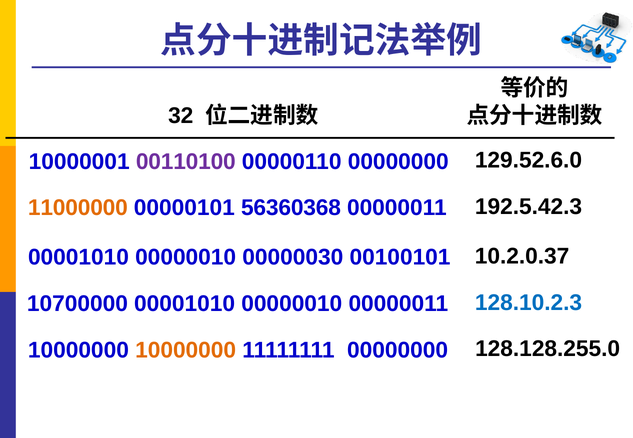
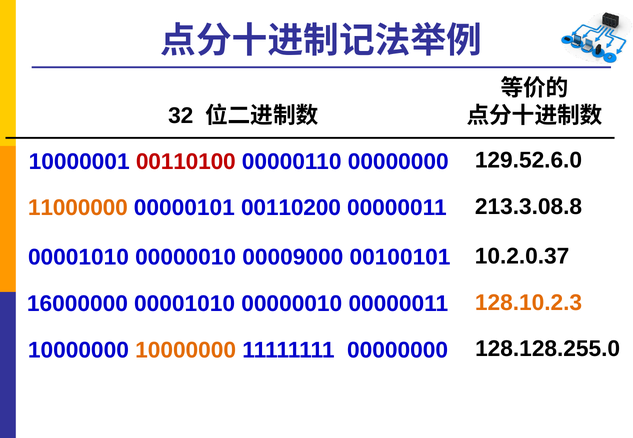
00110100 colour: purple -> red
56360368: 56360368 -> 00110200
192.5.42.3: 192.5.42.3 -> 213.3.08.8
00000030: 00000030 -> 00009000
10700000: 10700000 -> 16000000
128.10.2.3 colour: blue -> orange
